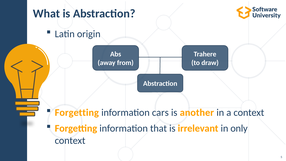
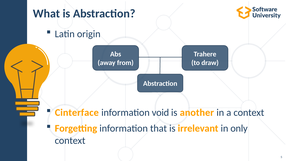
Forgetting at (77, 113): Forgetting -> Cinterface
cars: cars -> void
